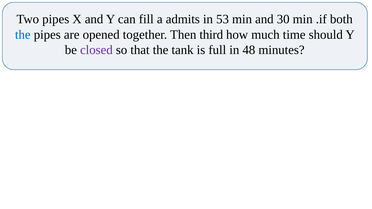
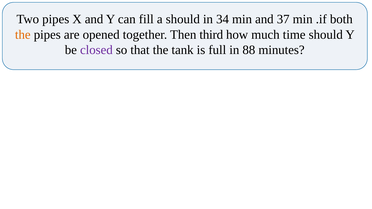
a admits: admits -> should
53: 53 -> 34
30: 30 -> 37
the at (23, 35) colour: blue -> orange
48: 48 -> 88
